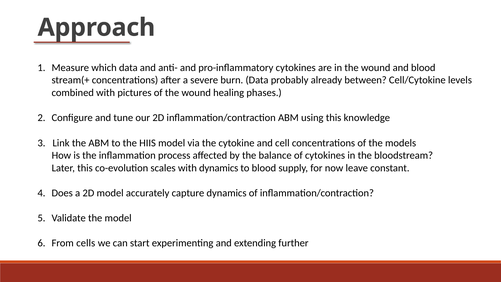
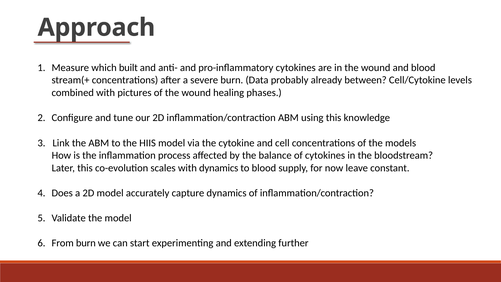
which data: data -> built
From cells: cells -> burn
